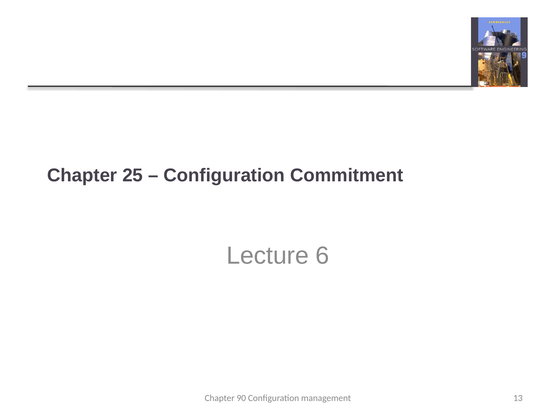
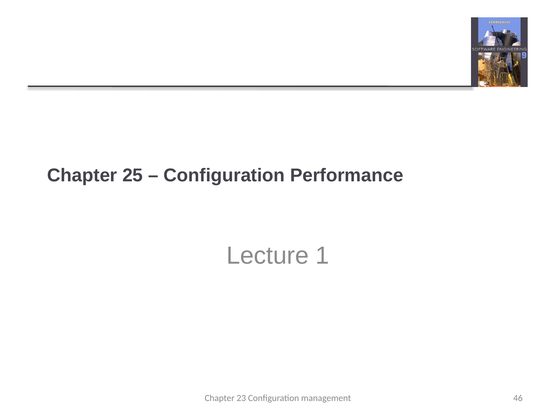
Commitment: Commitment -> Performance
6: 6 -> 1
90: 90 -> 23
13: 13 -> 46
